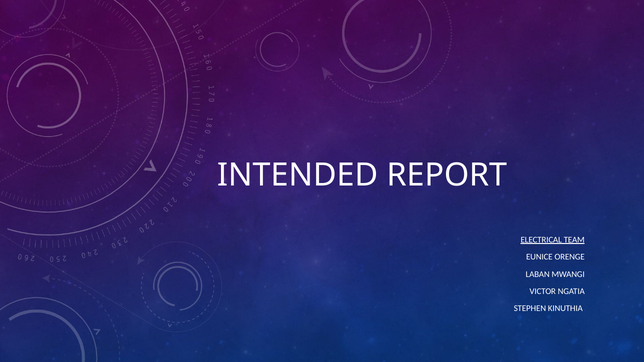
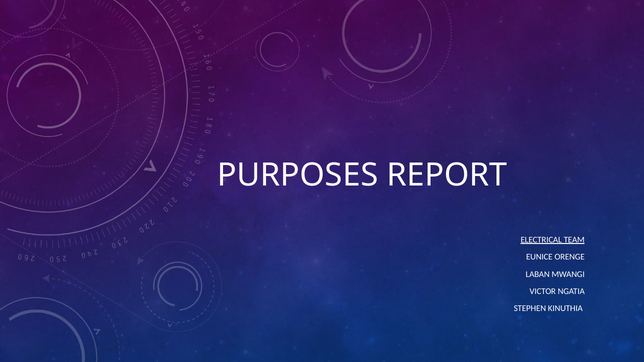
INTENDED: INTENDED -> PURPOSES
